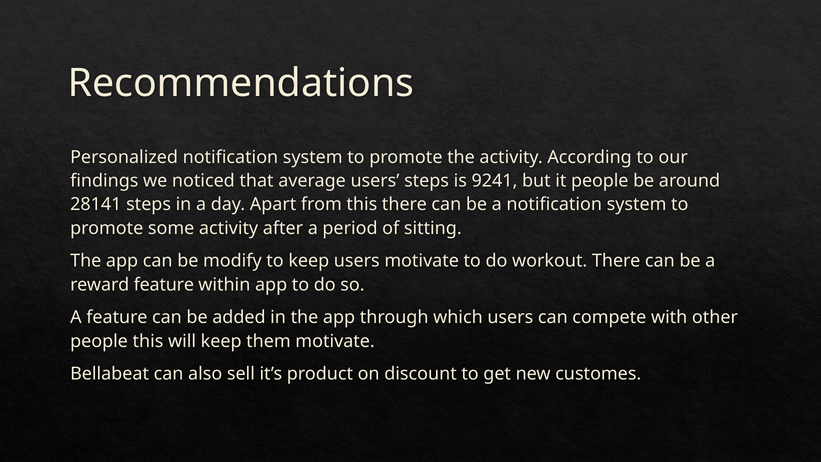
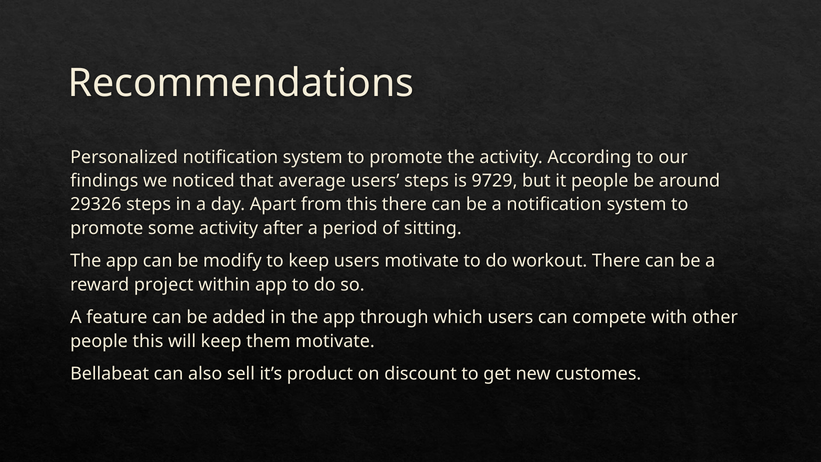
9241: 9241 -> 9729
28141: 28141 -> 29326
reward feature: feature -> project
